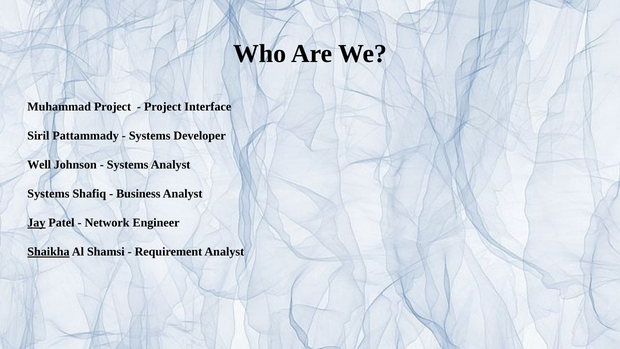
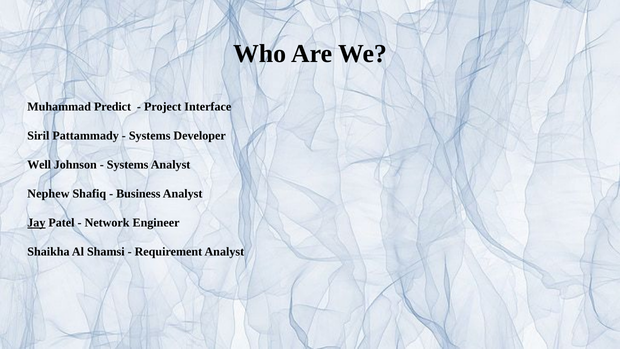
Muhammad Project: Project -> Predict
Systems at (48, 194): Systems -> Nephew
Shaikha underline: present -> none
